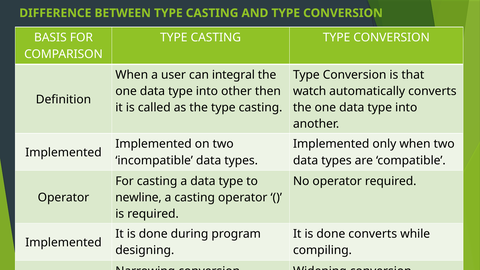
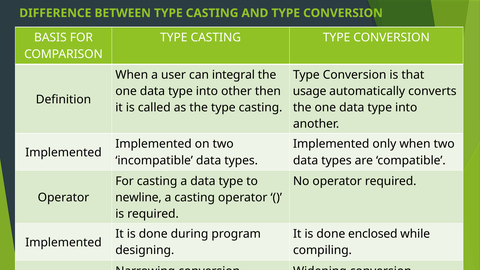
watch: watch -> usage
done converts: converts -> enclosed
